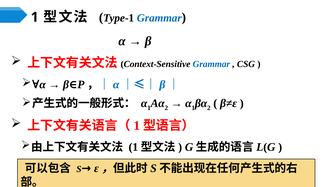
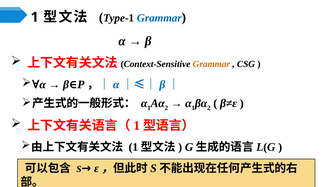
Grammar at (211, 64) colour: blue -> orange
